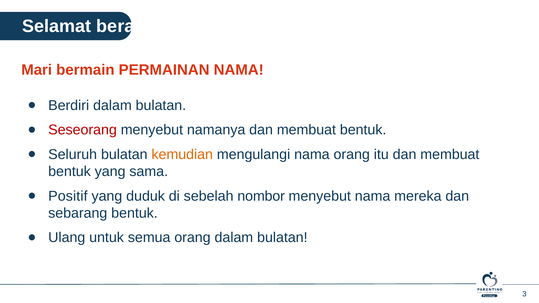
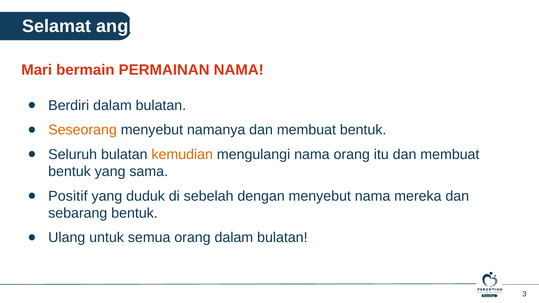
berasa: berasa -> angkat
Seseorang colour: red -> orange
nombor: nombor -> dengan
